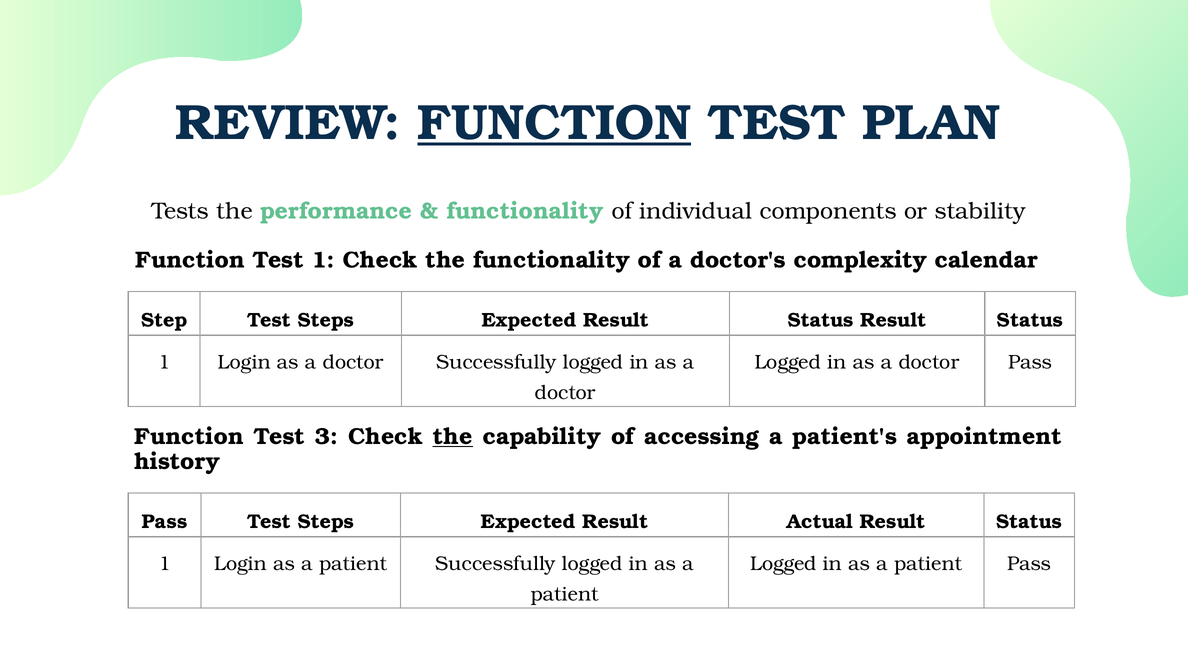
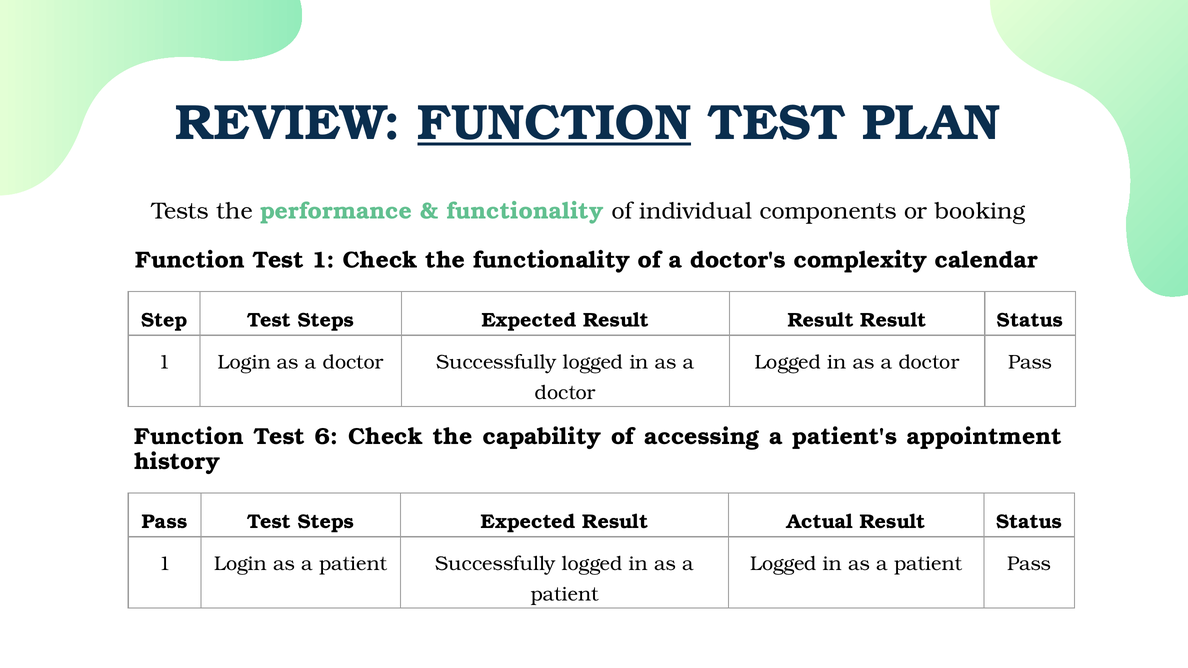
stability: stability -> booking
Expected Result Status: Status -> Result
3: 3 -> 6
the at (453, 437) underline: present -> none
